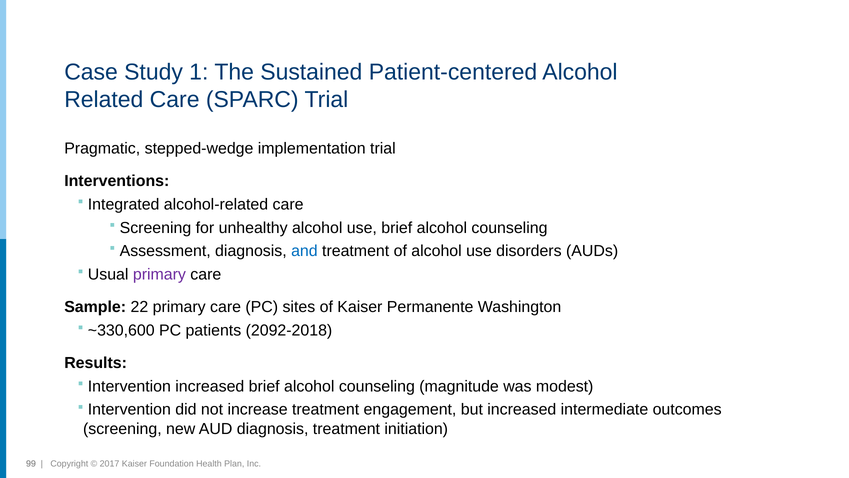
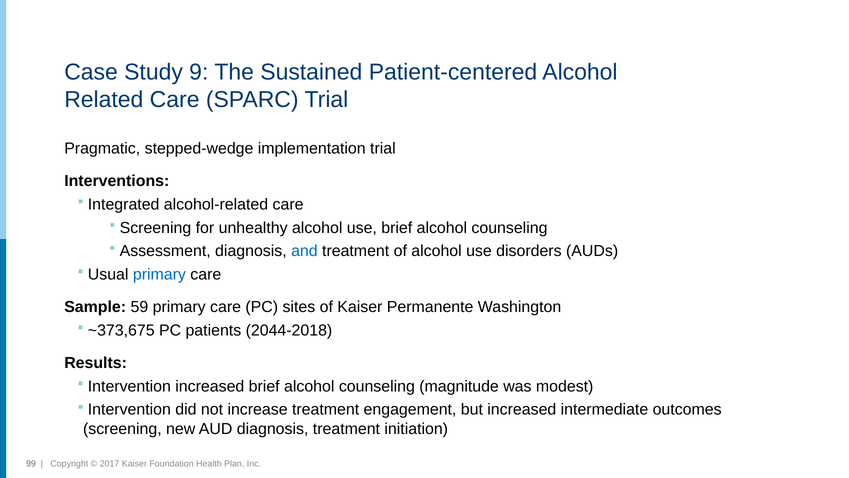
1: 1 -> 9
primary at (159, 274) colour: purple -> blue
22: 22 -> 59
~330,600: ~330,600 -> ~373,675
2092-2018: 2092-2018 -> 2044-2018
